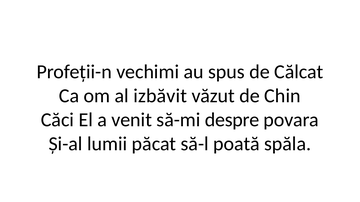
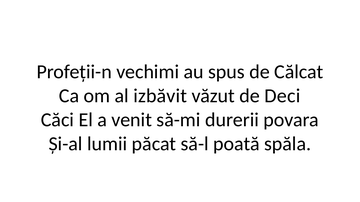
Chin: Chin -> Deci
despre: despre -> durerii
